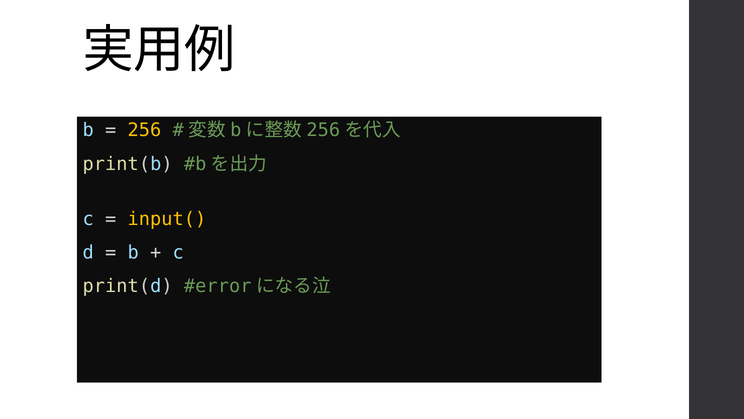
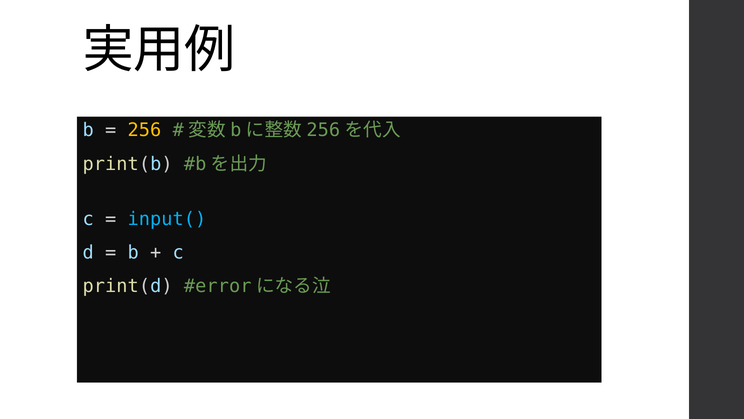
input( colour: yellow -> light blue
